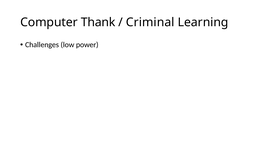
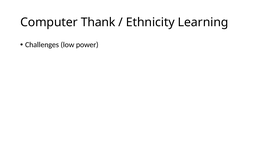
Criminal: Criminal -> Ethnicity
